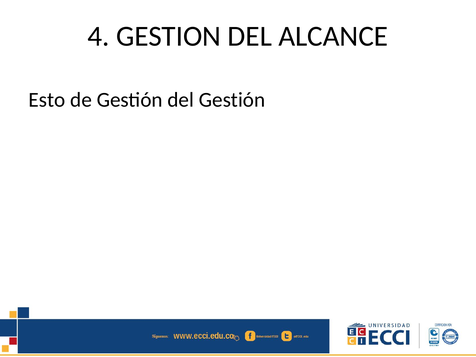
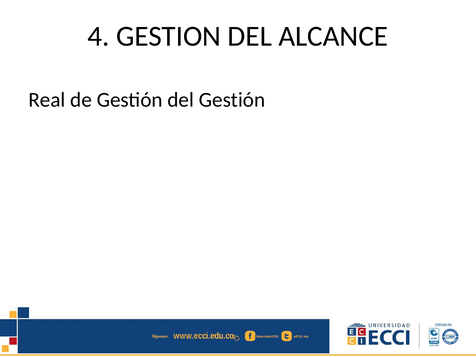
Esto: Esto -> Real
